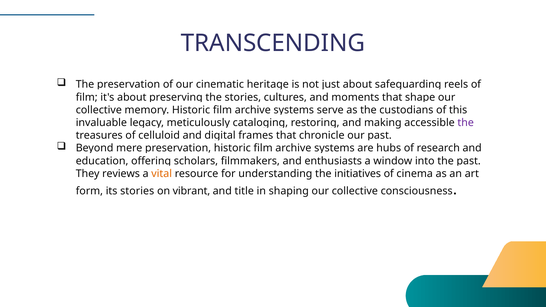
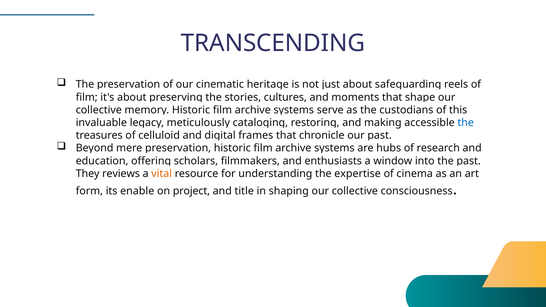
the at (466, 123) colour: purple -> blue
initiatives: initiatives -> expertise
its stories: stories -> enable
vibrant: vibrant -> project
